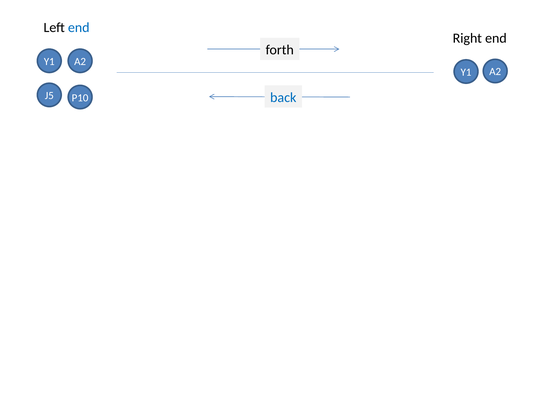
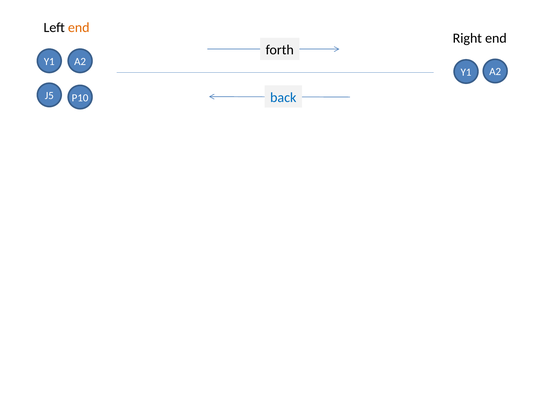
end at (79, 28) colour: blue -> orange
